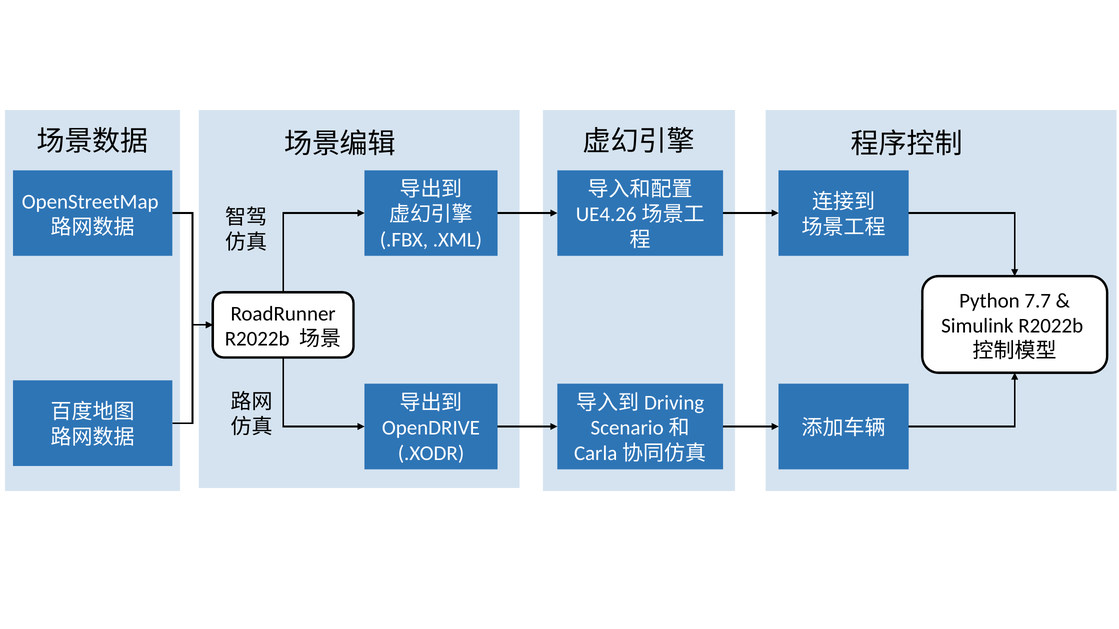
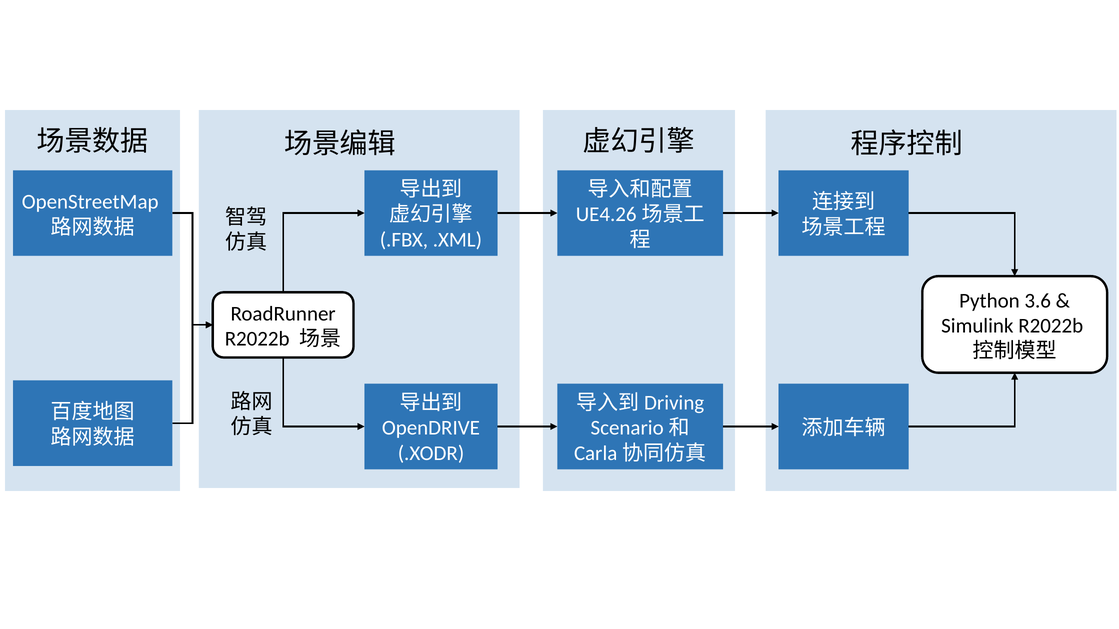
7.7: 7.7 -> 3.6
